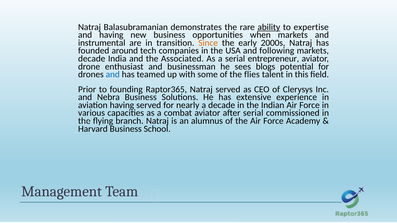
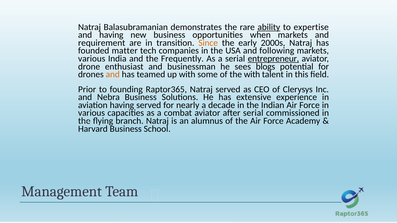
instrumental: instrumental -> requirement
around: around -> matter
decade at (92, 59): decade -> various
Associated: Associated -> Frequently
entrepreneur underline: none -> present
and at (113, 75) colour: blue -> orange
the flies: flies -> with
